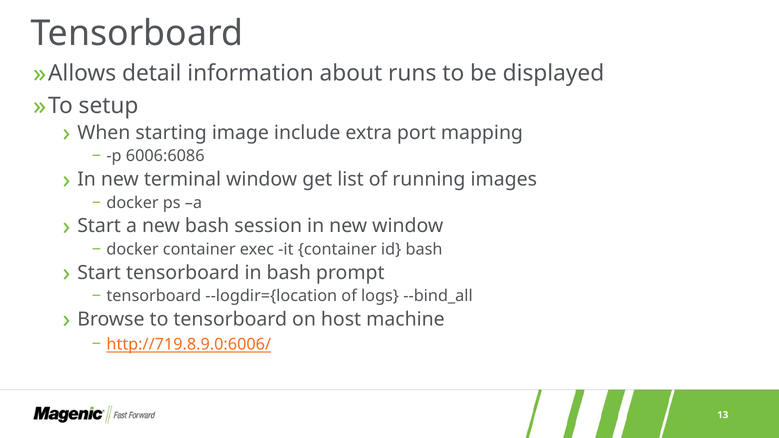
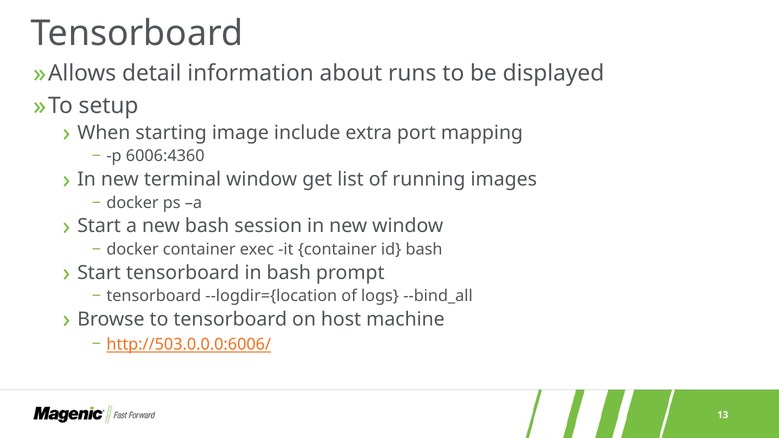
6006:6086: 6006:6086 -> 6006:4360
http://719.8.9.0:6006/: http://719.8.9.0:6006/ -> http://503.0.0.0:6006/
